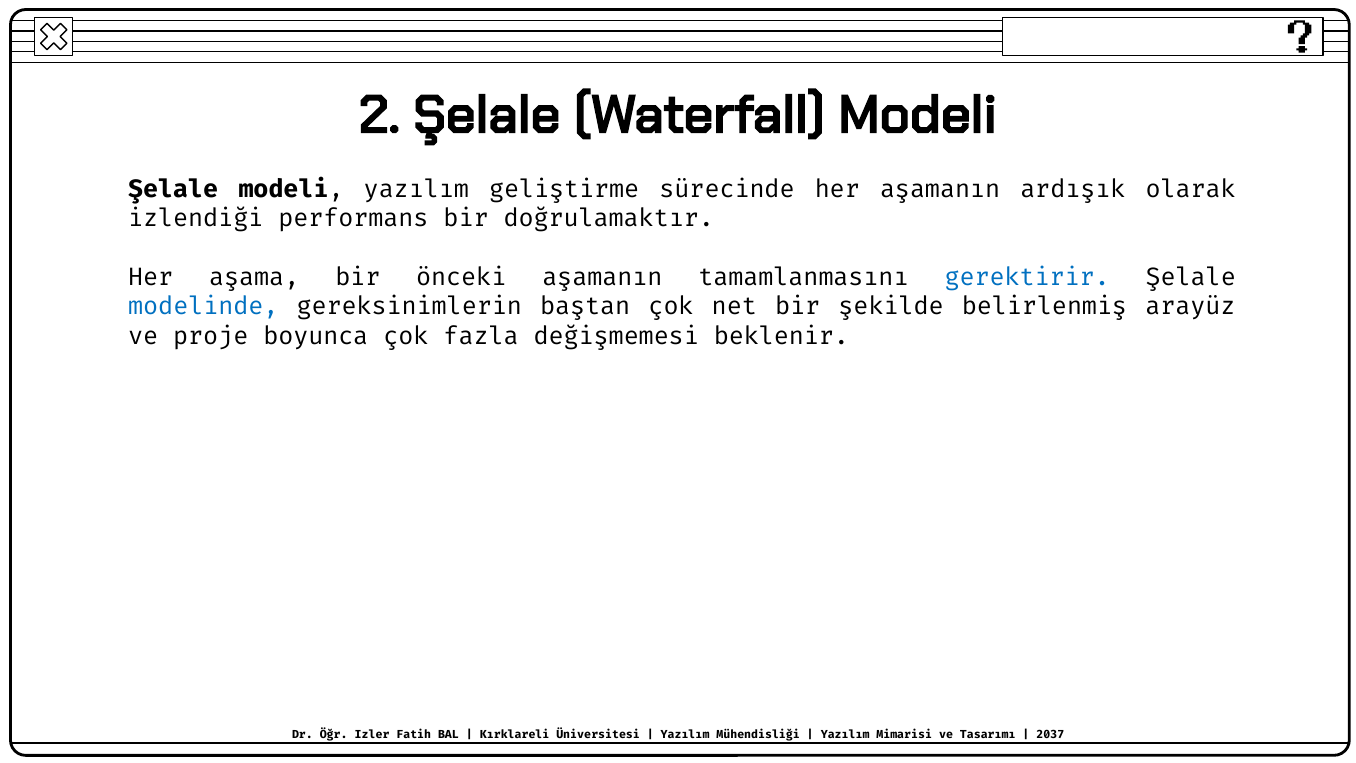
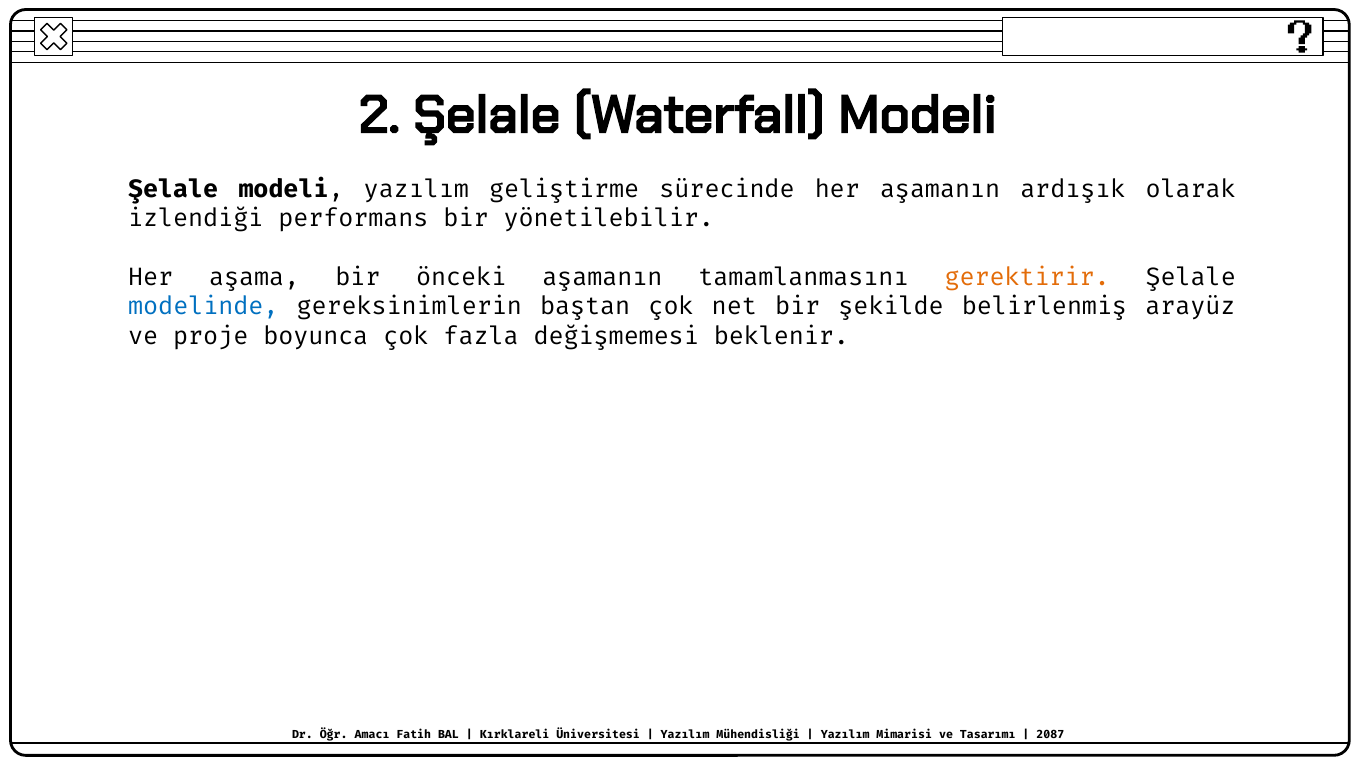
doğrulamaktır: doğrulamaktır -> yönetilebilir
gerektirir colour: blue -> orange
Izler: Izler -> Amacı
2037: 2037 -> 2087
